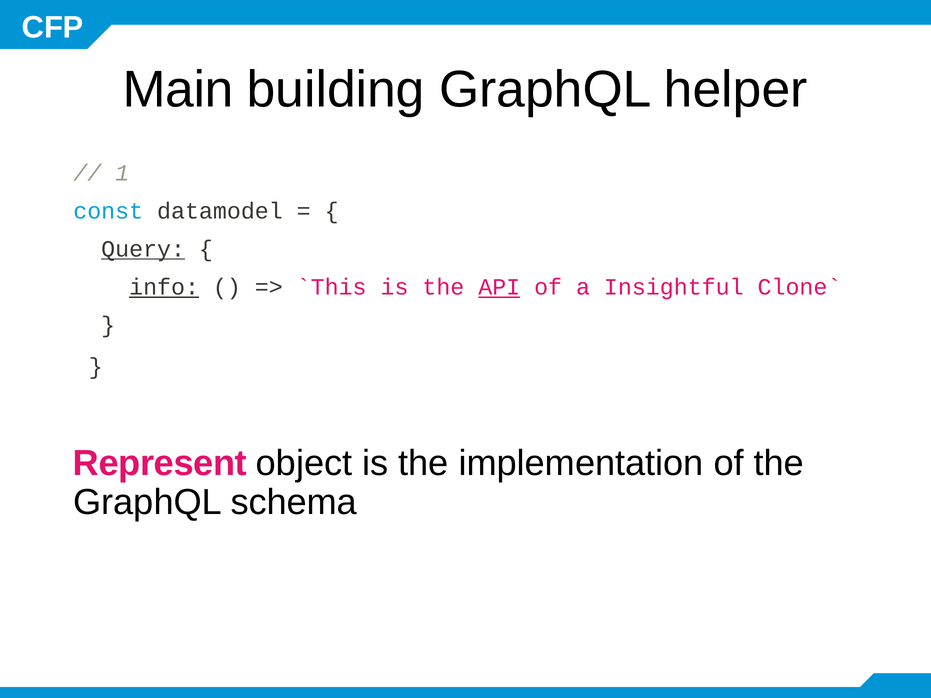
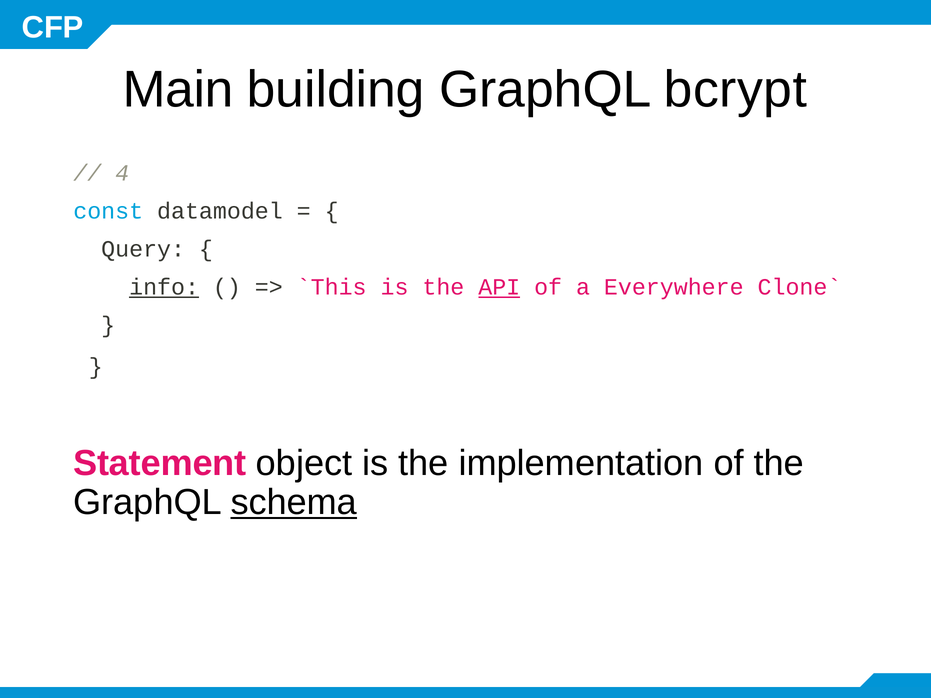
helper: helper -> bcrypt
1: 1 -> 4
Query underline: present -> none
Insightful: Insightful -> Everywhere
Represent: Represent -> Statement
schema underline: none -> present
